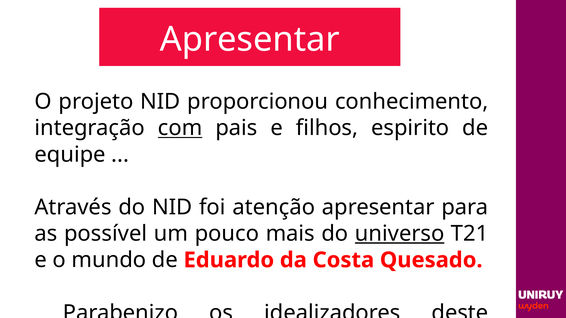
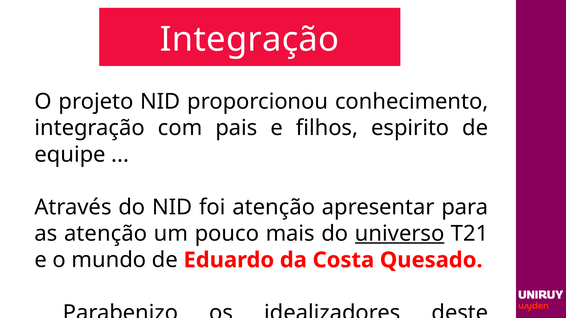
Apresentar at (250, 39): Apresentar -> Integração
com underline: present -> none
as possível: possível -> atenção
